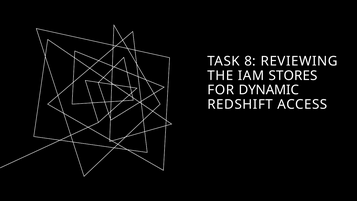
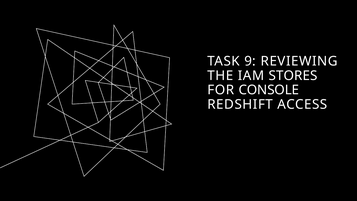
8: 8 -> 9
DYNAMIC: DYNAMIC -> CONSOLE
